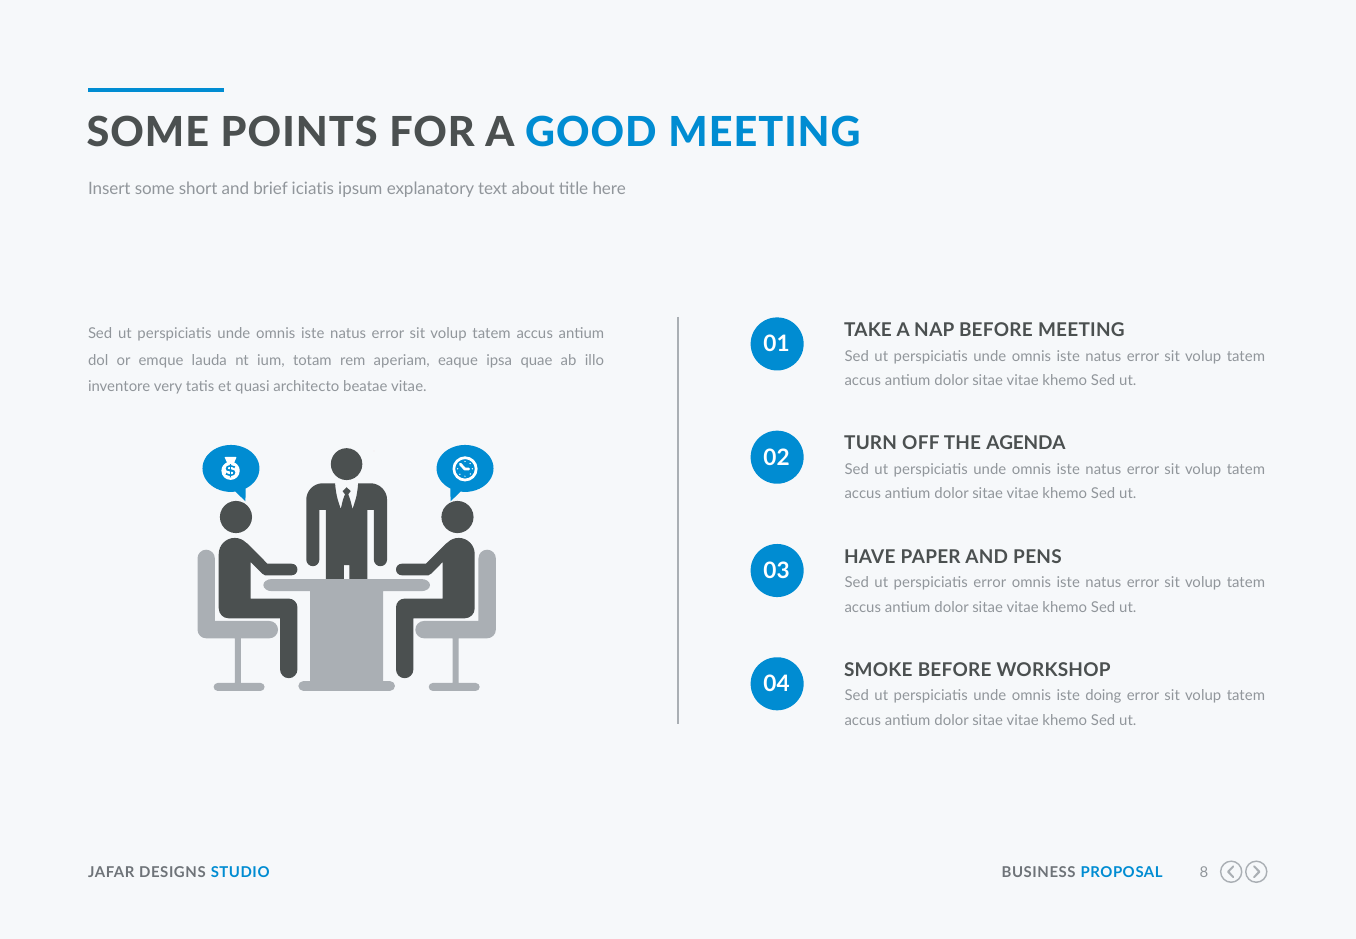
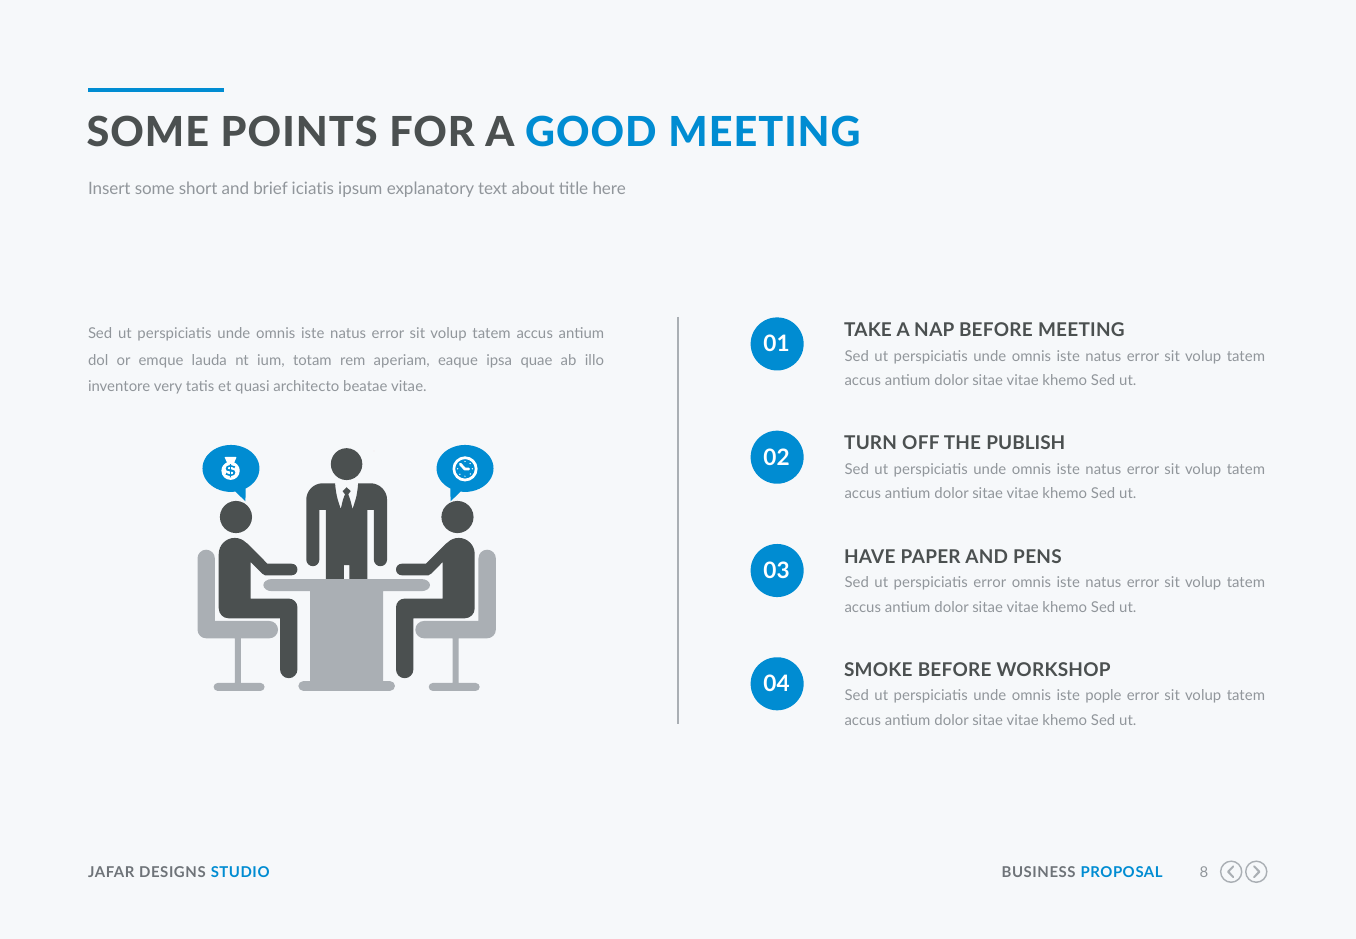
AGENDA: AGENDA -> PUBLISH
doing: doing -> pople
